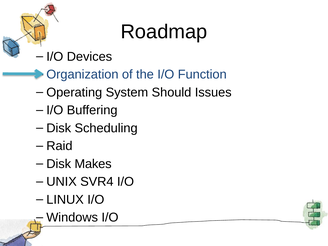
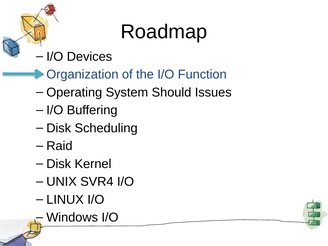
Makes: Makes -> Kernel
